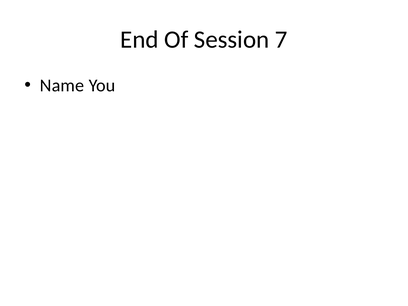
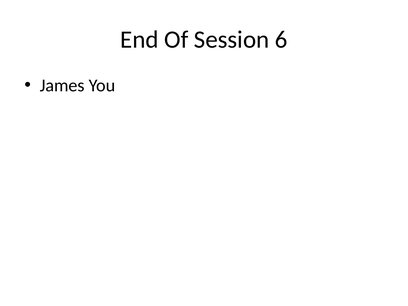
7: 7 -> 6
Name: Name -> James
